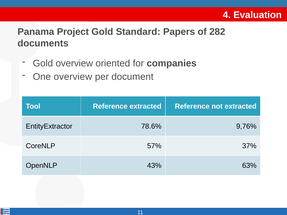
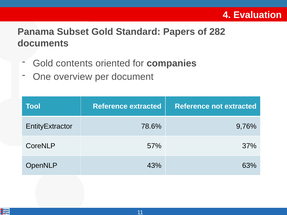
Project: Project -> Subset
Gold overview: overview -> contents
